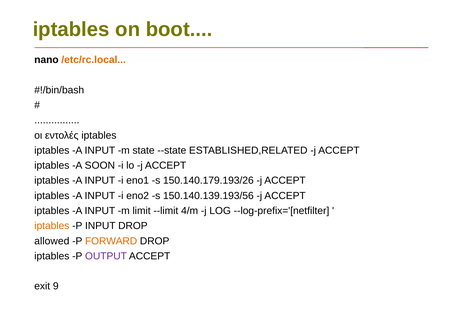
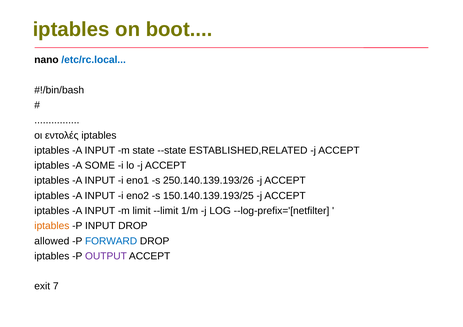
/etc/rc.local colour: orange -> blue
SOON: SOON -> SOME
150.140.179.193/26: 150.140.179.193/26 -> 250.140.139.193/26
150.140.139.193/56: 150.140.139.193/56 -> 150.140.139.193/25
4/m: 4/m -> 1/m
FORWARD colour: orange -> blue
9: 9 -> 7
